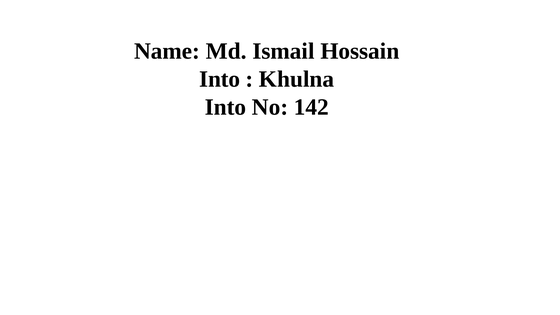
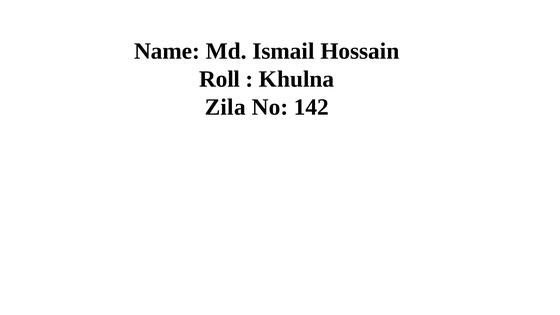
Into at (220, 79): Into -> Roll
Into at (225, 107): Into -> Zila
